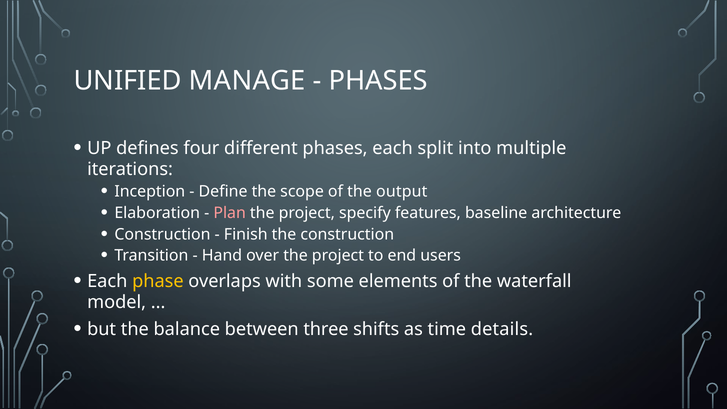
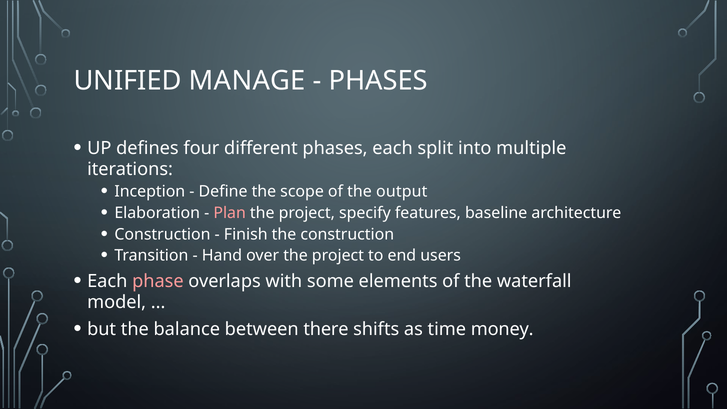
phase colour: yellow -> pink
three: three -> there
details: details -> money
